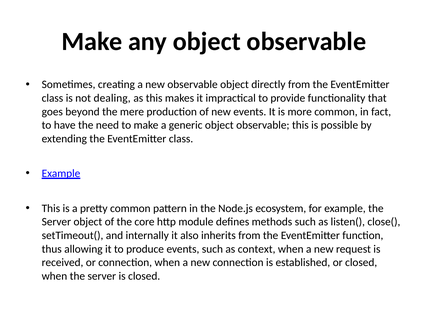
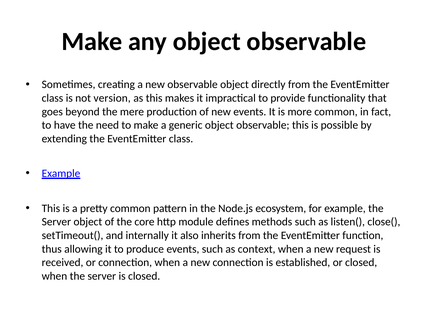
dealing: dealing -> version
